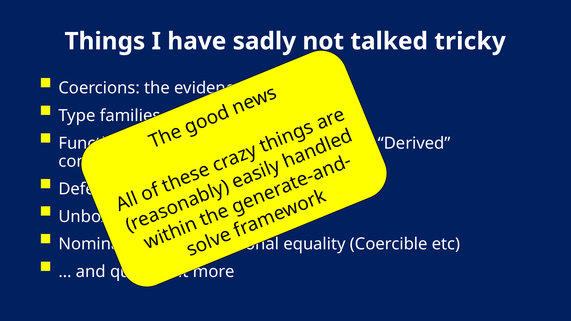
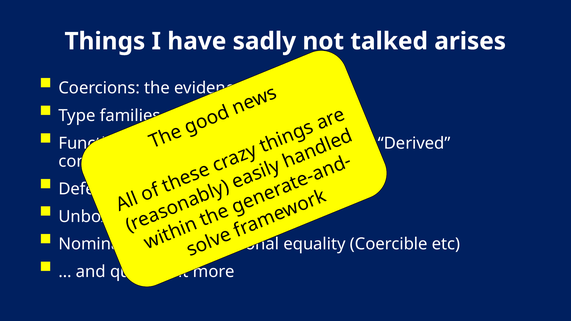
tricky: tricky -> arises
